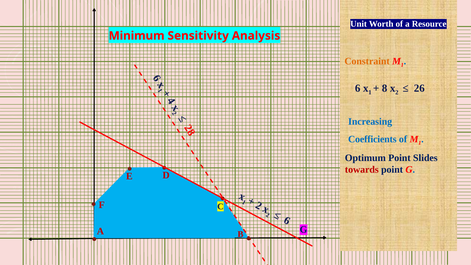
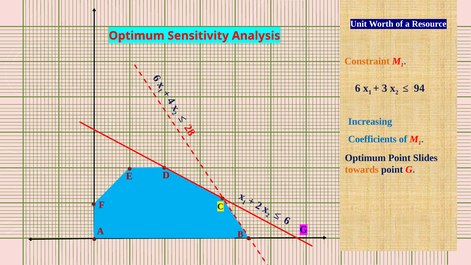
Minimum at (137, 36): Minimum -> Optimum
8 at (385, 88): 8 -> 3
26: 26 -> 94
towards colour: red -> orange
